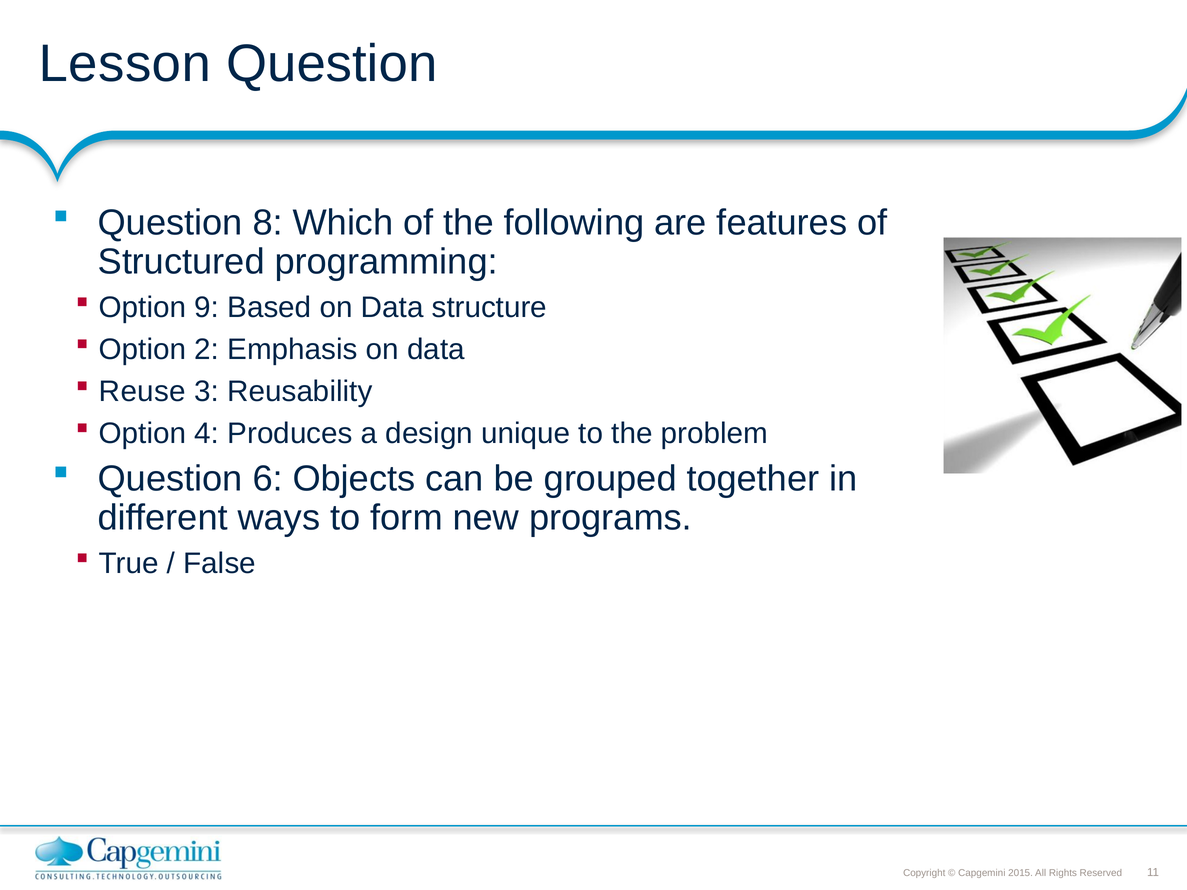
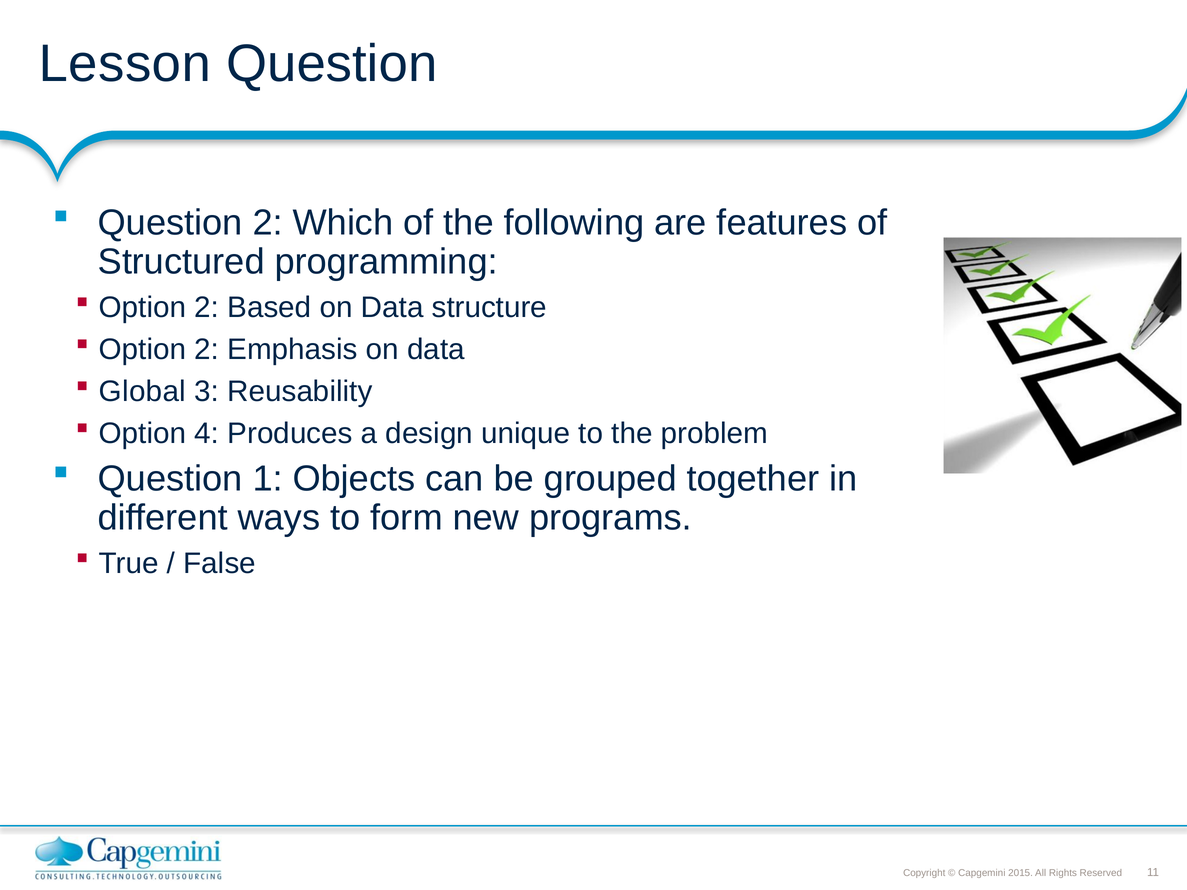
Question 8: 8 -> 2
9 at (207, 307): 9 -> 2
Reuse: Reuse -> Global
6: 6 -> 1
